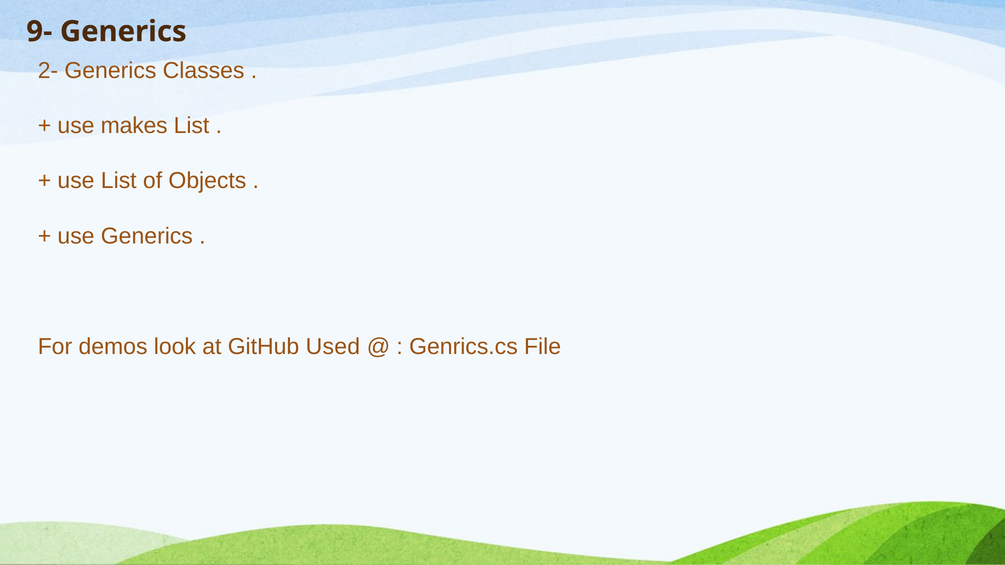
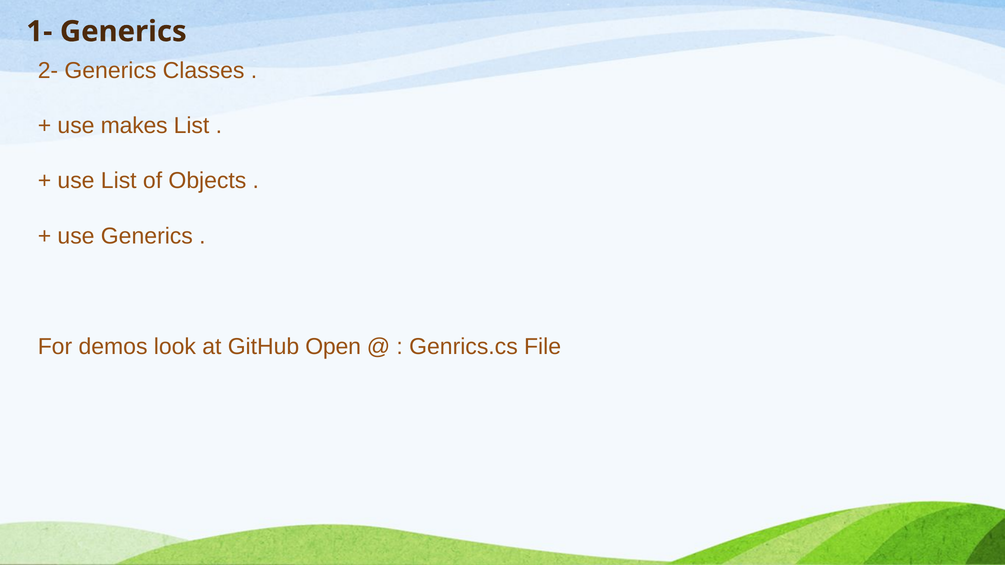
9-: 9- -> 1-
Used: Used -> Open
